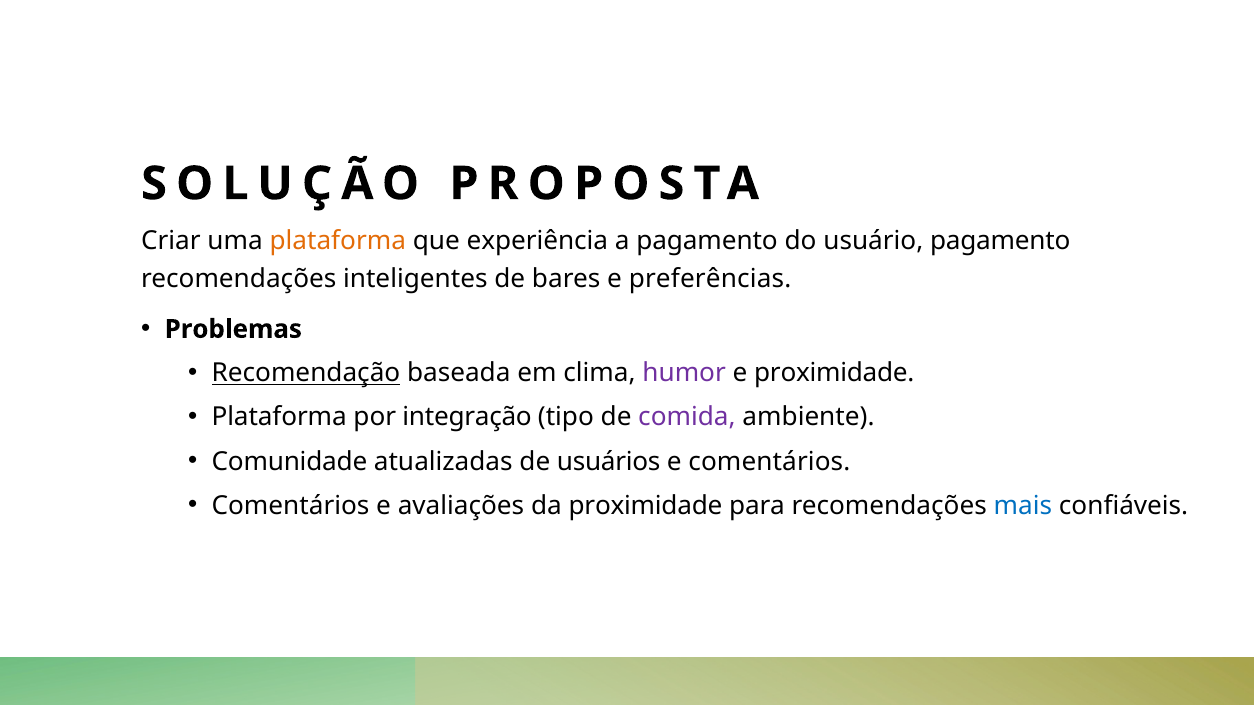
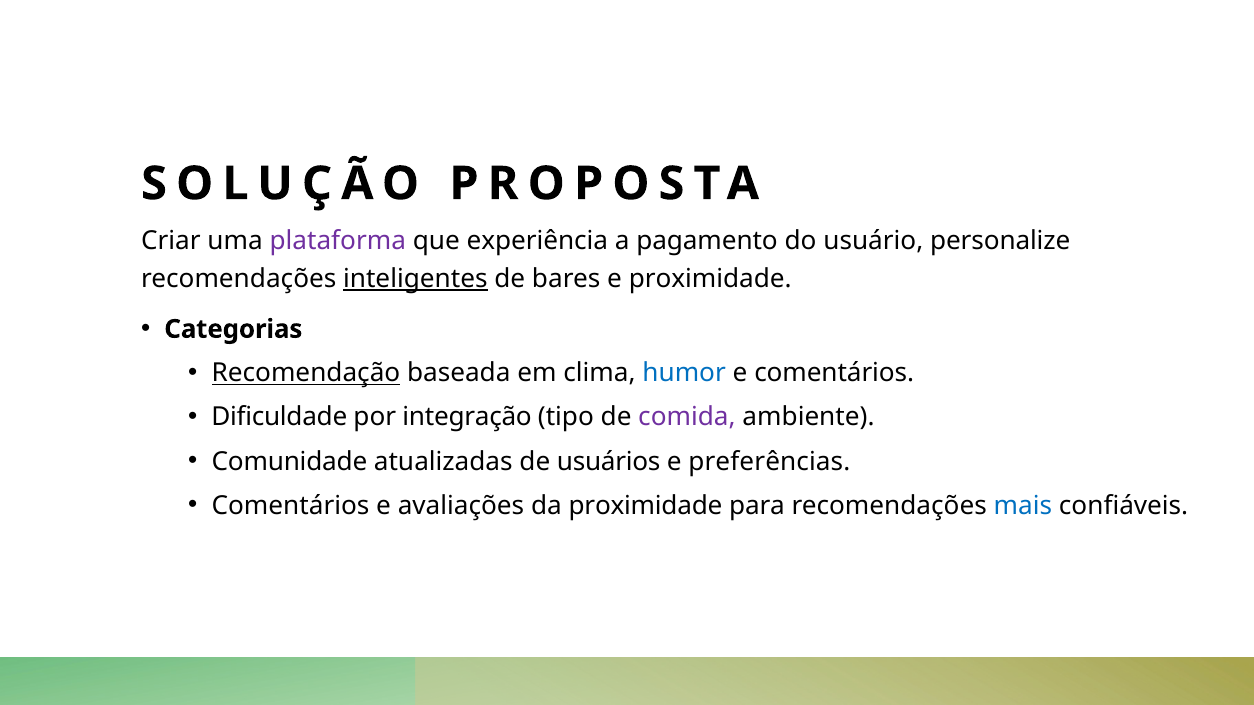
plataforma at (338, 241) colour: orange -> purple
usuário pagamento: pagamento -> personalize
inteligentes underline: none -> present
e preferências: preferências -> proximidade
Problemas: Problemas -> Categorias
humor colour: purple -> blue
e proximidade: proximidade -> comentários
Plataforma at (279, 418): Plataforma -> Dificuldade
e comentários: comentários -> preferências
